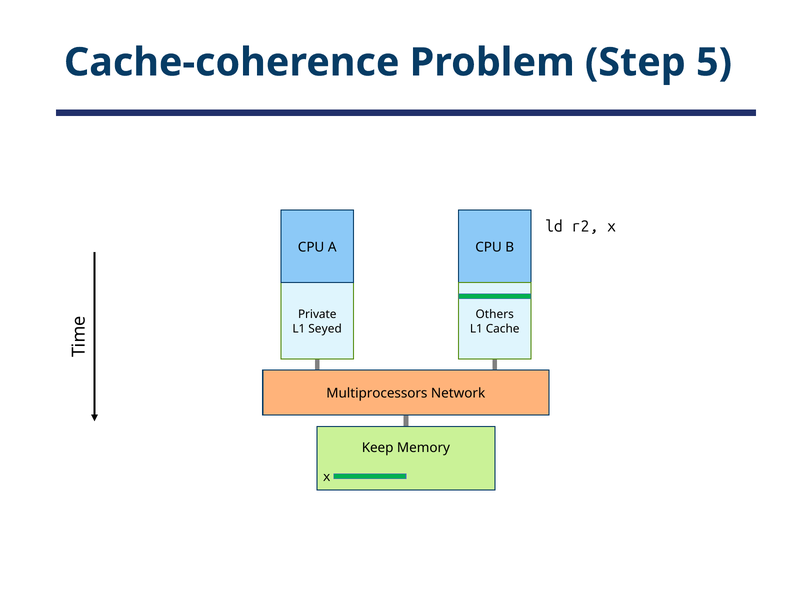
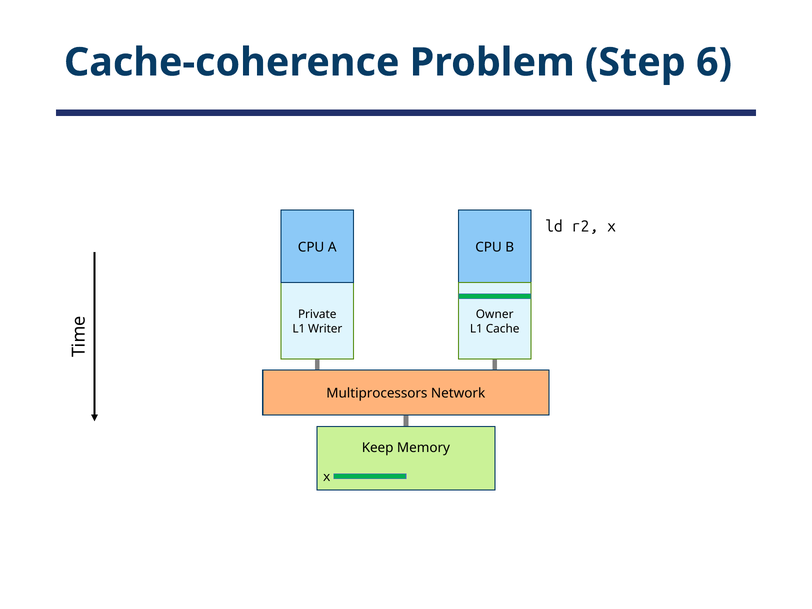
5: 5 -> 6
Others: Others -> Owner
Seyed: Seyed -> Writer
